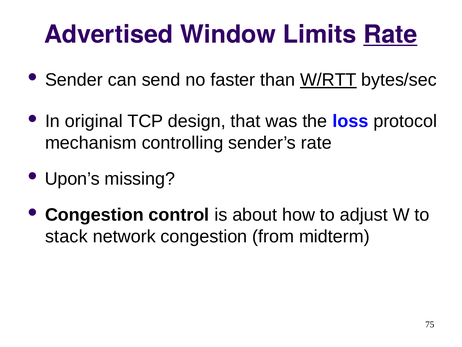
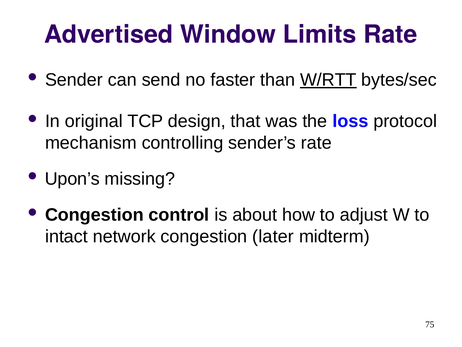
Rate at (390, 34) underline: present -> none
stack: stack -> intact
from: from -> later
